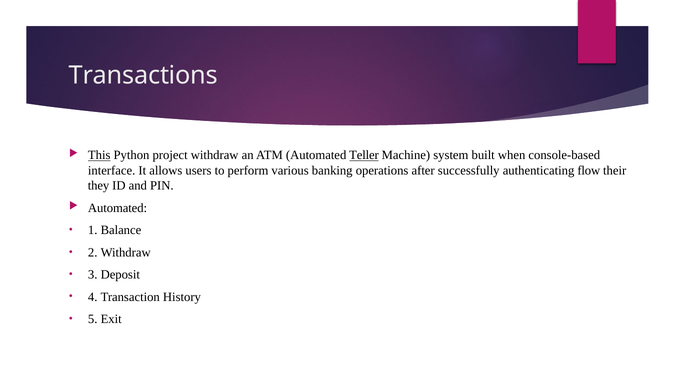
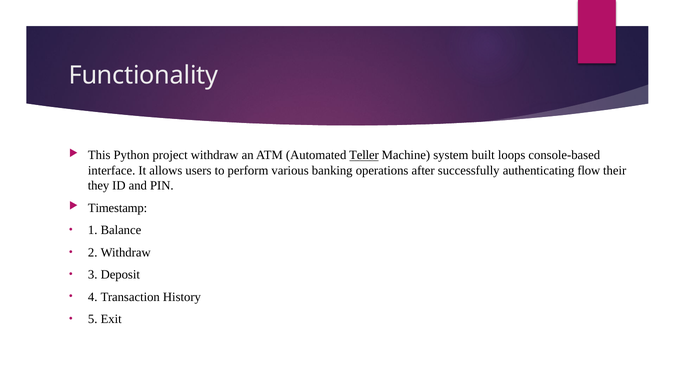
Transactions: Transactions -> Functionality
This underline: present -> none
when: when -> loops
Automated at (118, 208): Automated -> Timestamp
